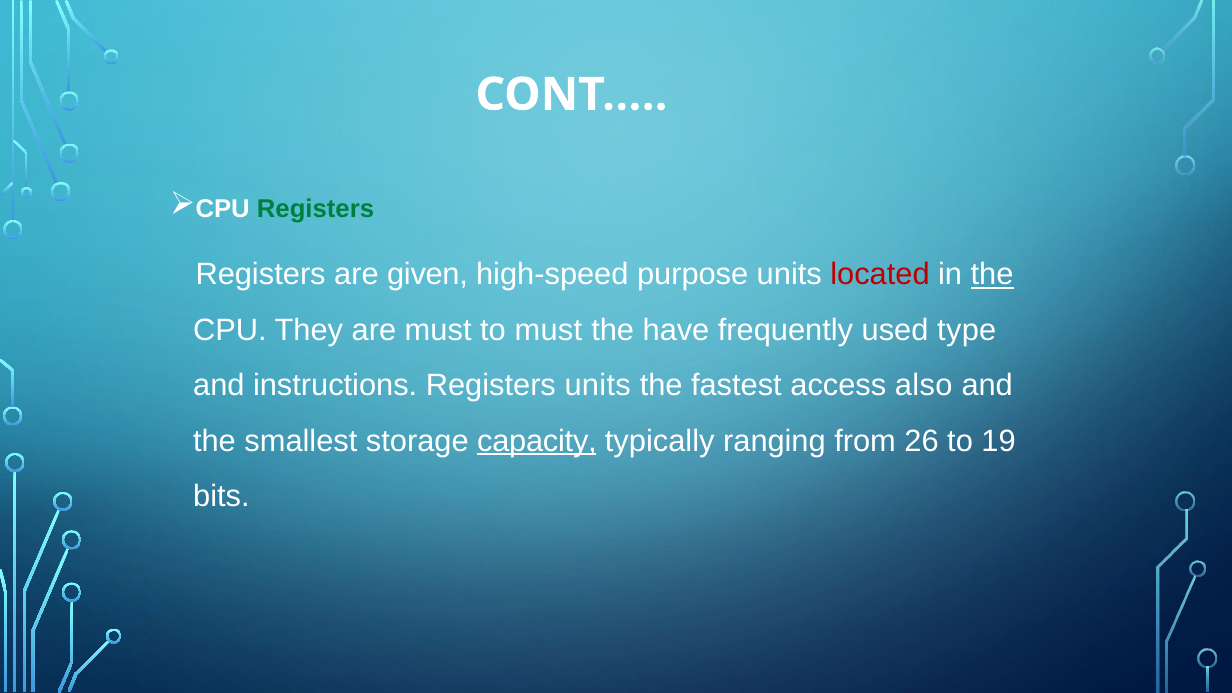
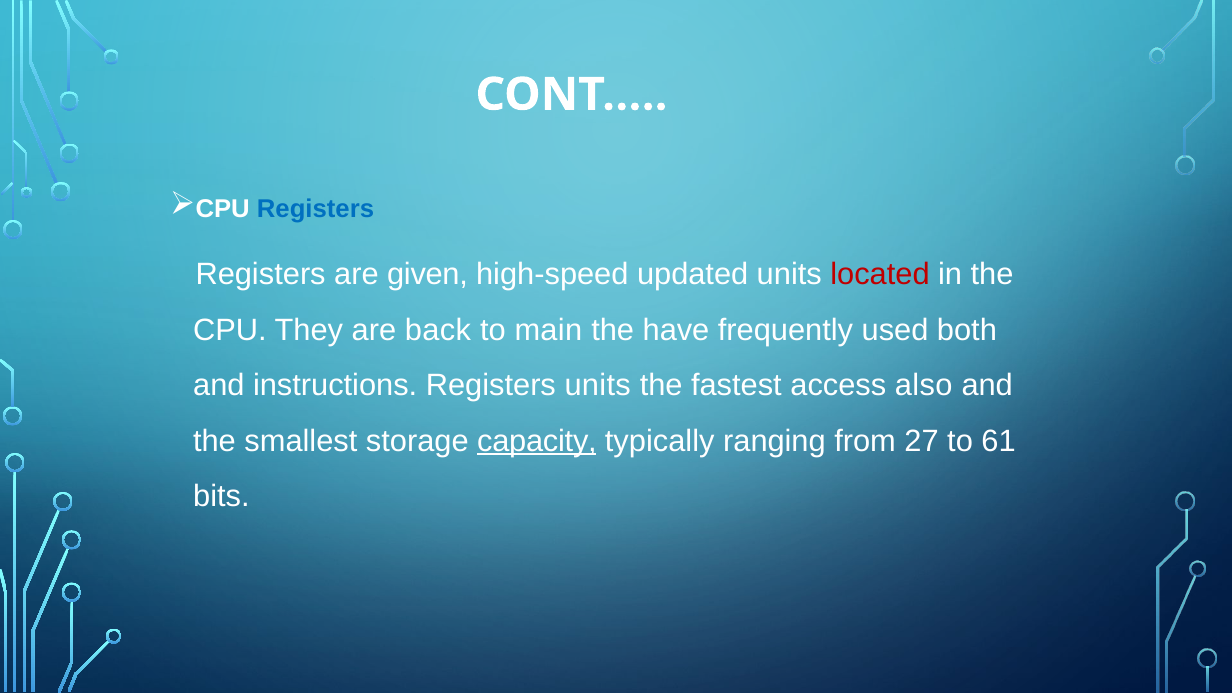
Registers at (315, 209) colour: green -> blue
purpose: purpose -> updated
the at (992, 275) underline: present -> none
are must: must -> back
to must: must -> main
type: type -> both
26: 26 -> 27
19: 19 -> 61
